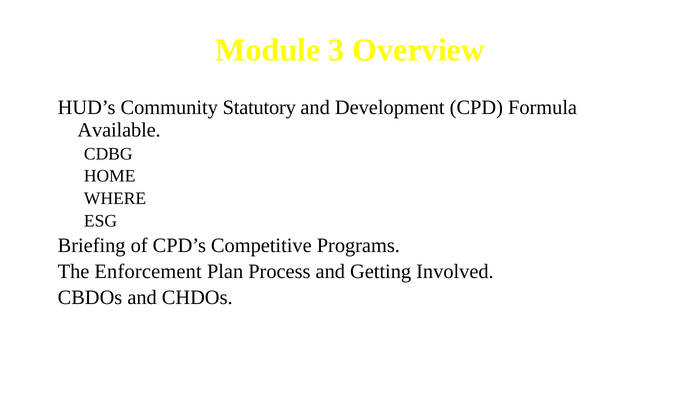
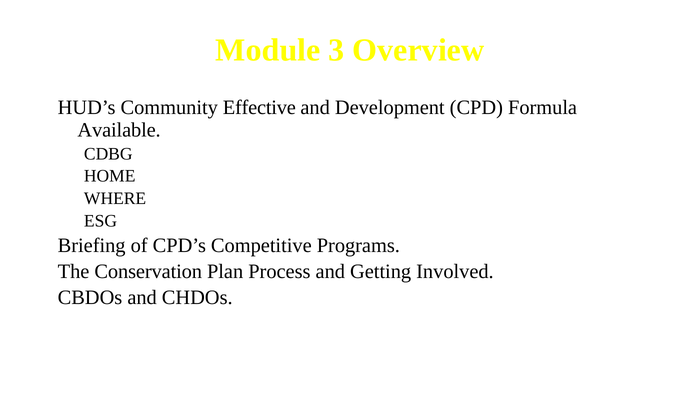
Statutory: Statutory -> Effective
Enforcement: Enforcement -> Conservation
